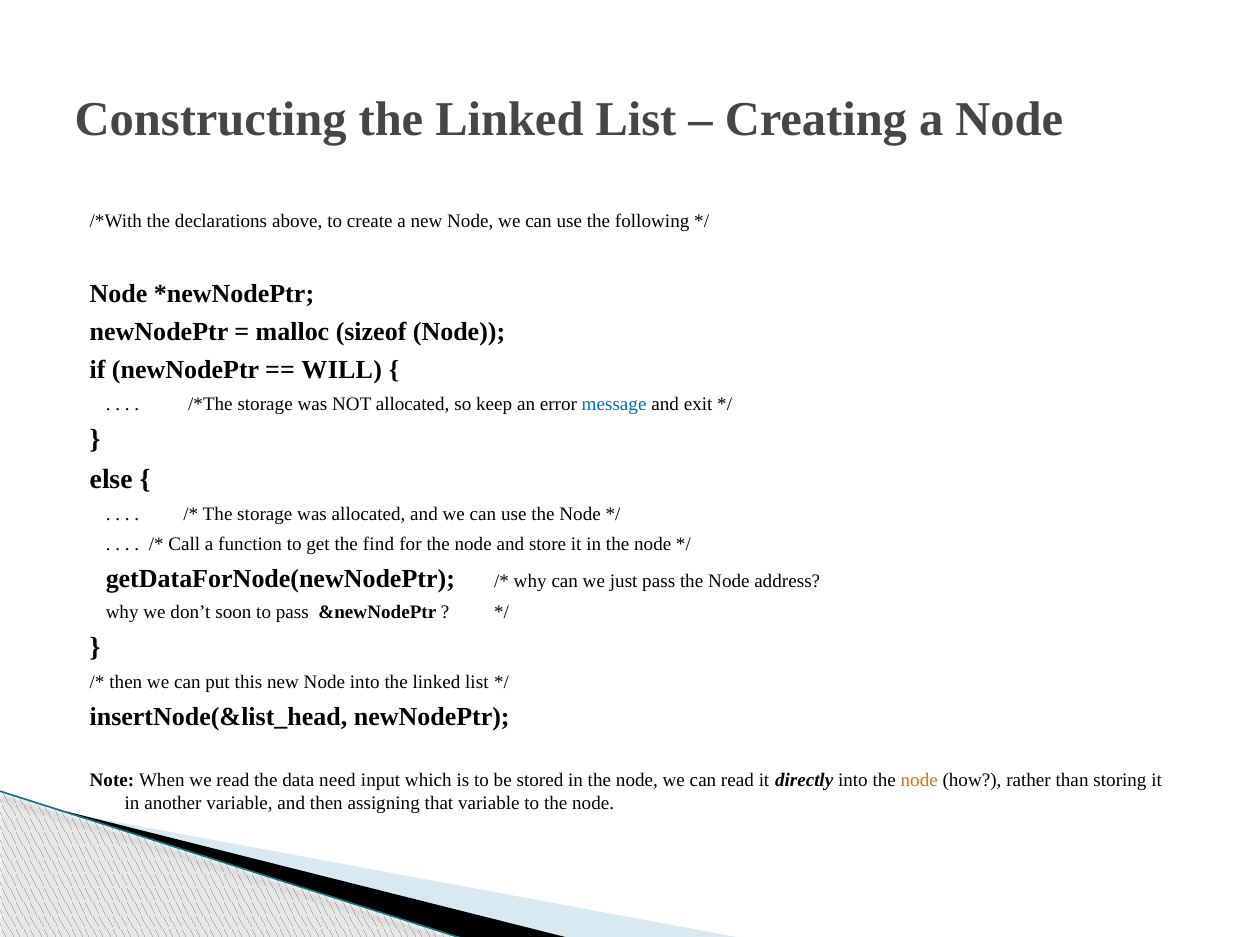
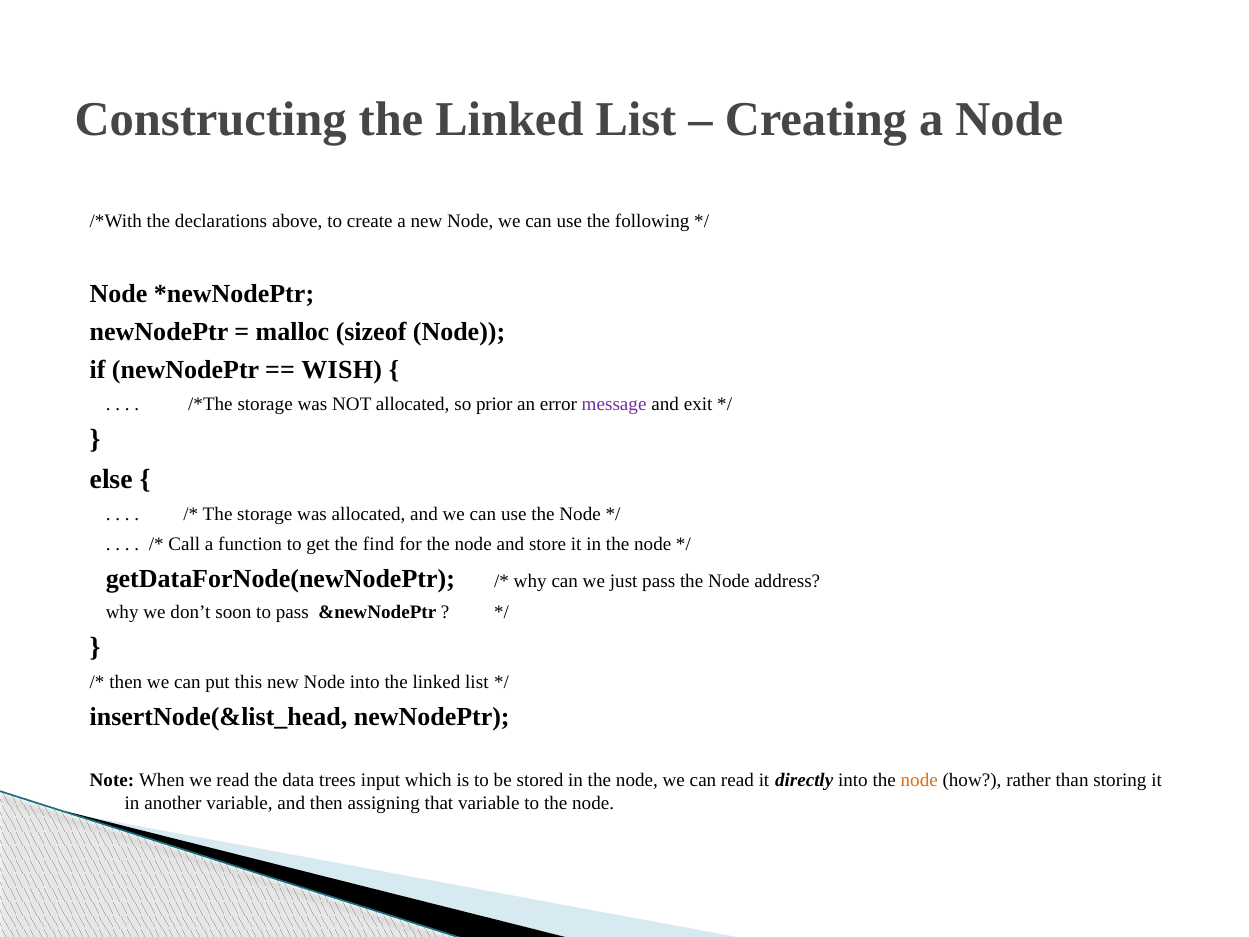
WILL: WILL -> WISH
keep: keep -> prior
message colour: blue -> purple
need: need -> trees
